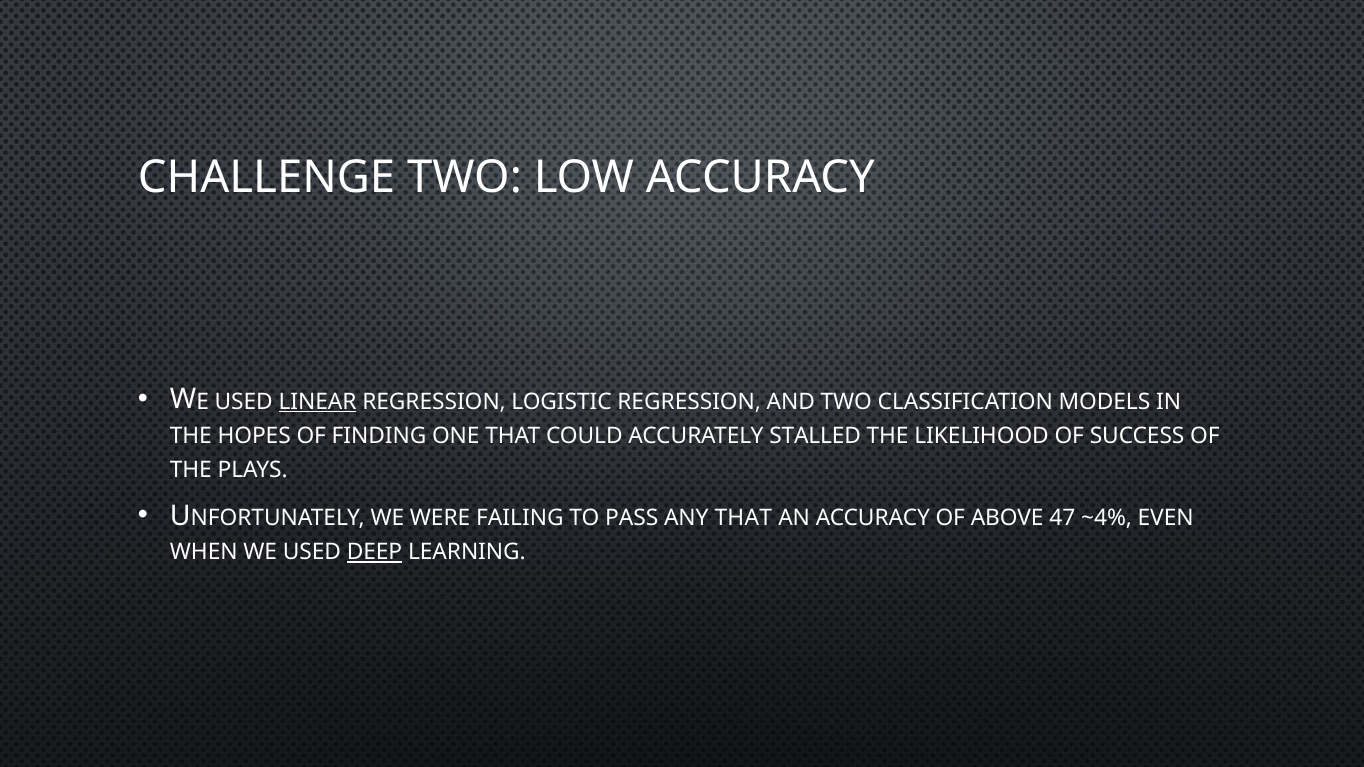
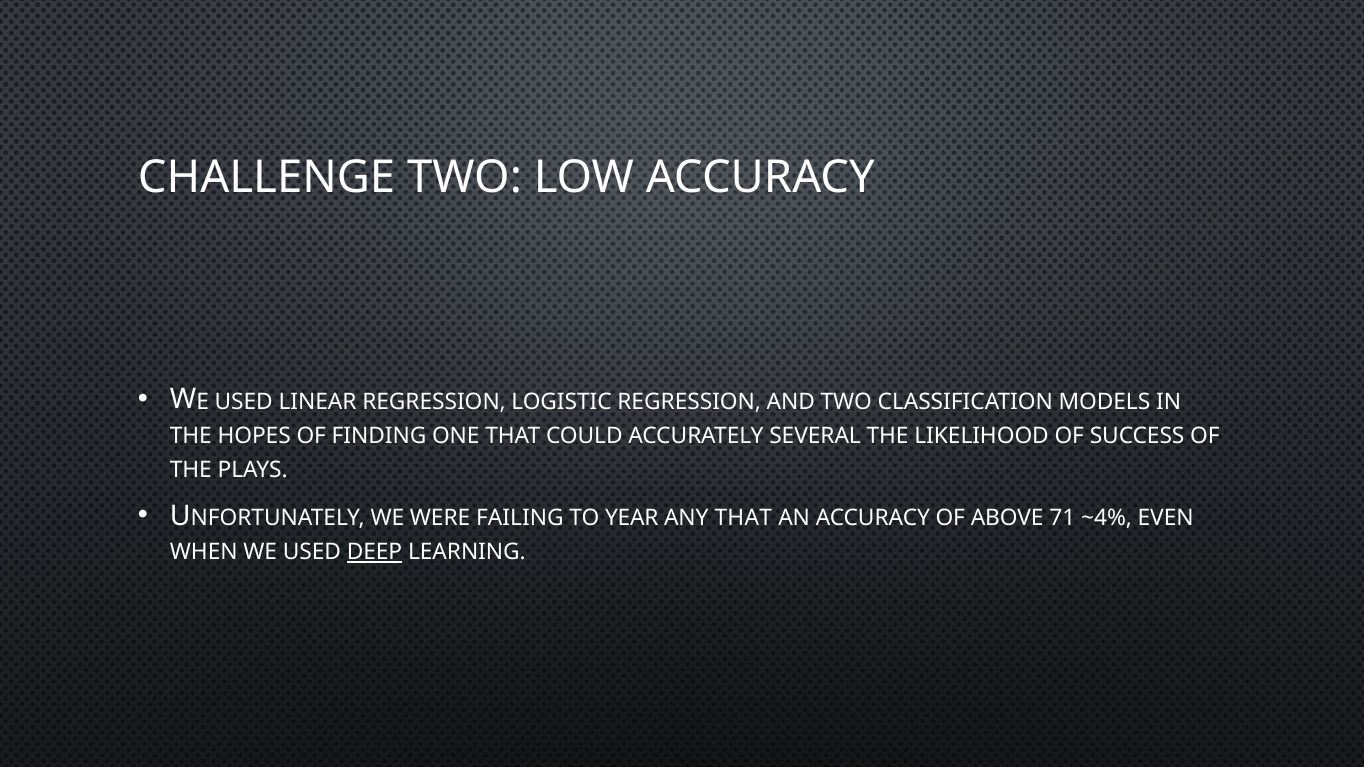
LINEAR underline: present -> none
STALLED: STALLED -> SEVERAL
PASS: PASS -> YEAR
47: 47 -> 71
